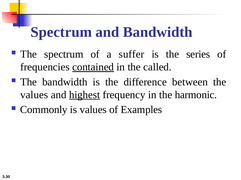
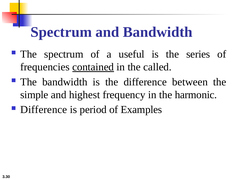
suffer: suffer -> useful
values at (34, 95): values -> simple
highest underline: present -> none
Commonly at (44, 110): Commonly -> Difference
is values: values -> period
